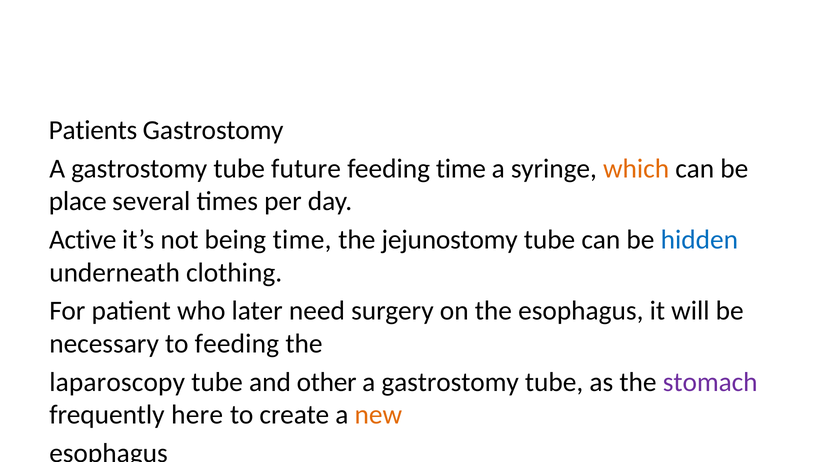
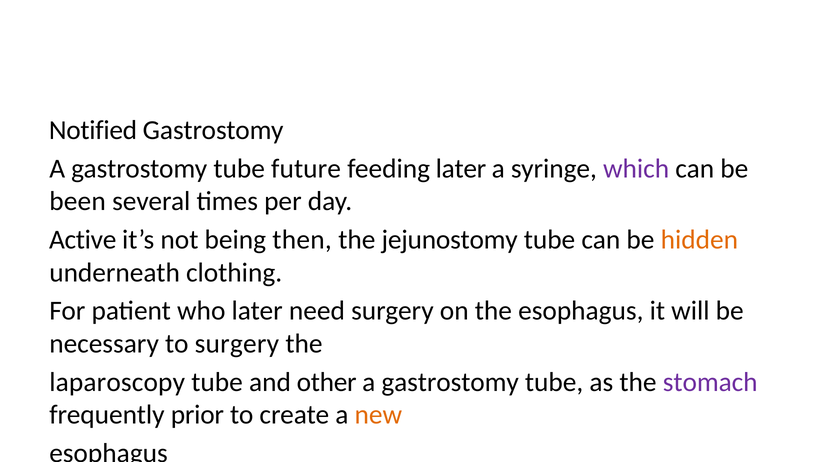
Patients: Patients -> Notified
feeding time: time -> later
which colour: orange -> purple
place: place -> been
being time: time -> then
hidden colour: blue -> orange
to feeding: feeding -> surgery
here: here -> prior
